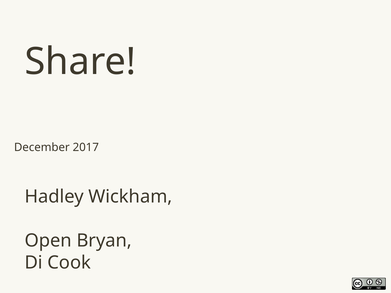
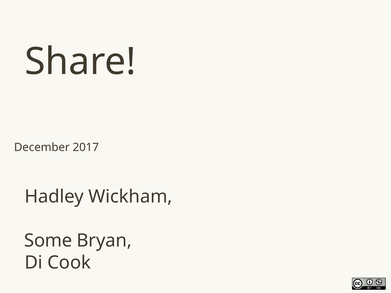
Open: Open -> Some
